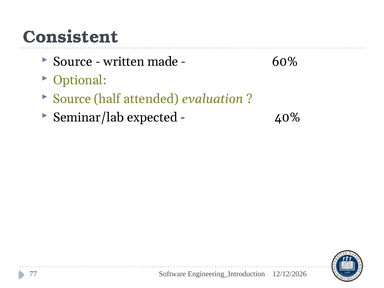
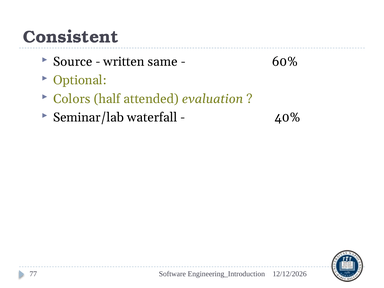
made: made -> same
Source at (72, 99): Source -> Colors
expected: expected -> waterfall
